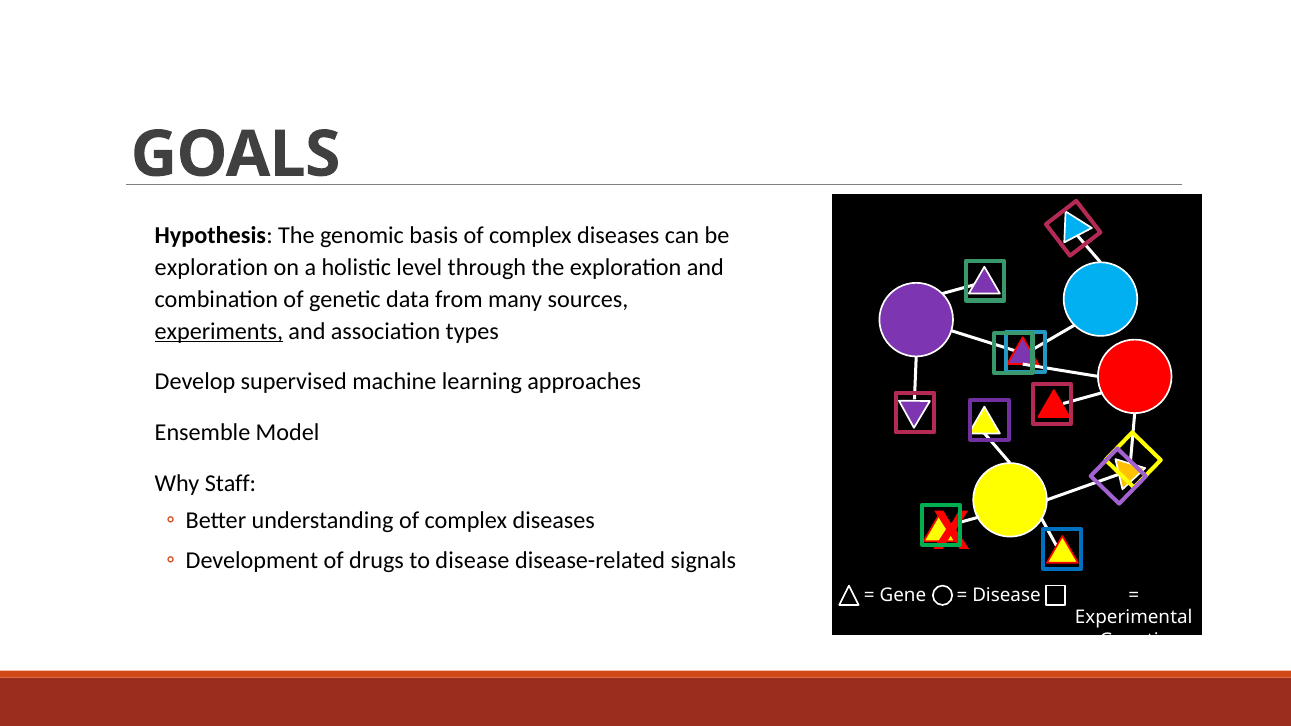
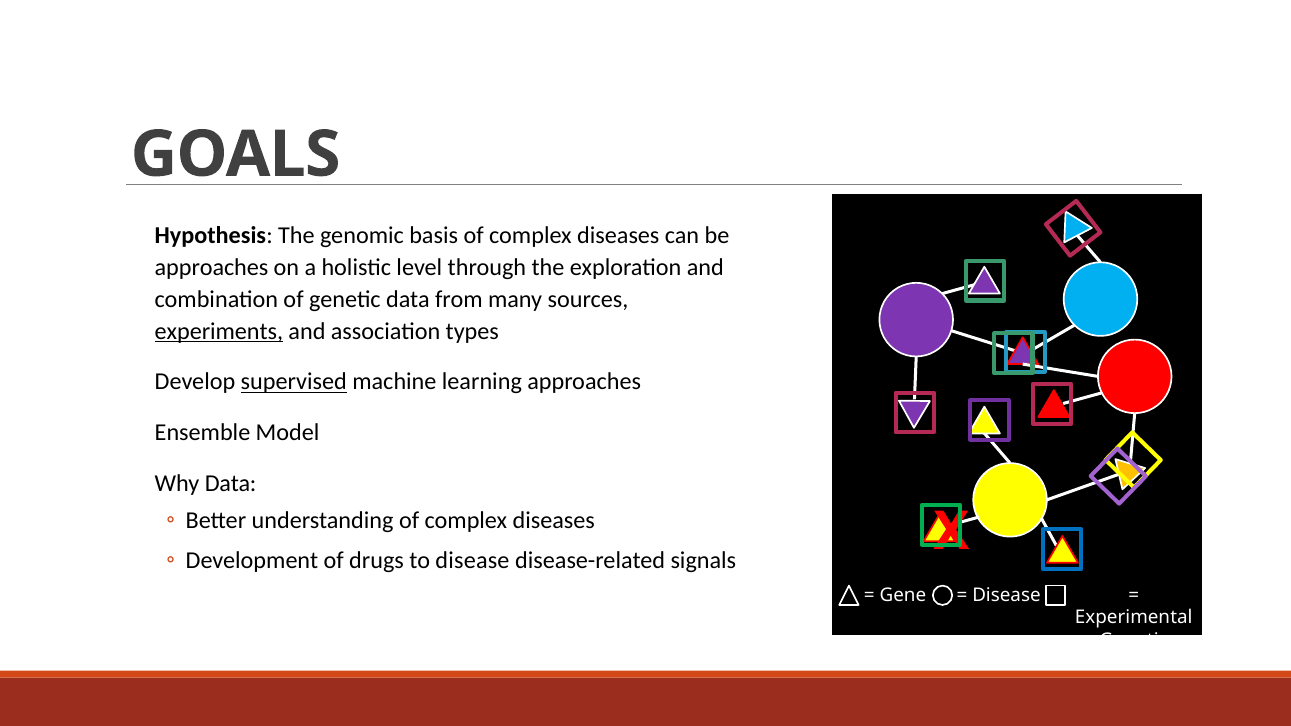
exploration at (211, 267): exploration -> approaches
supervised underline: none -> present
Why Staff: Staff -> Data
